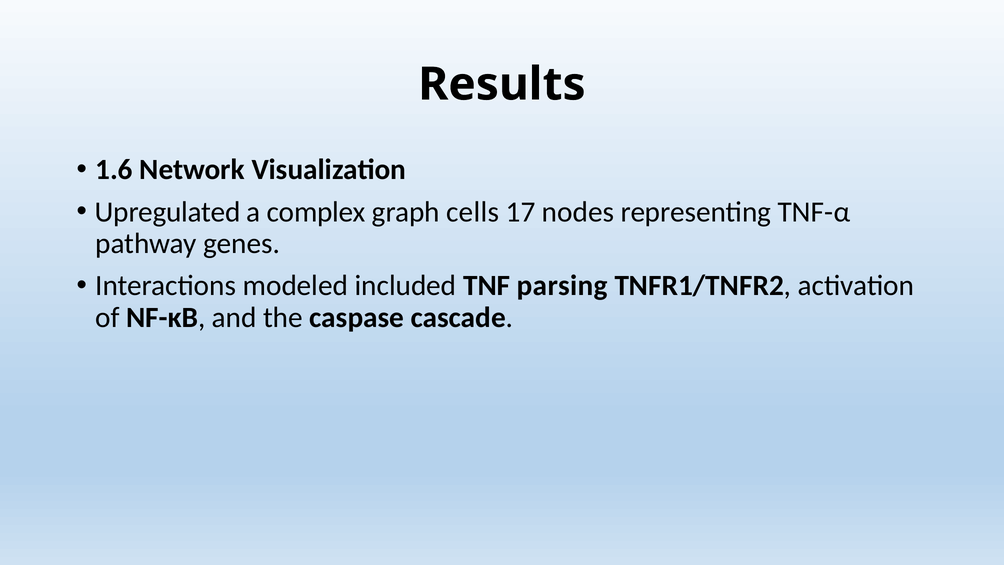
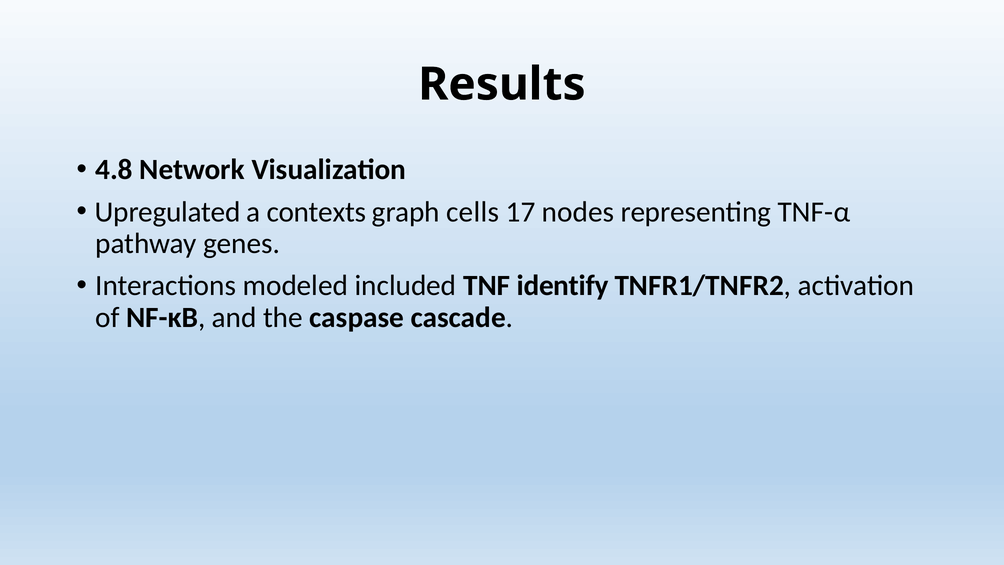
1.6: 1.6 -> 4.8
complex: complex -> contexts
parsing: parsing -> identify
